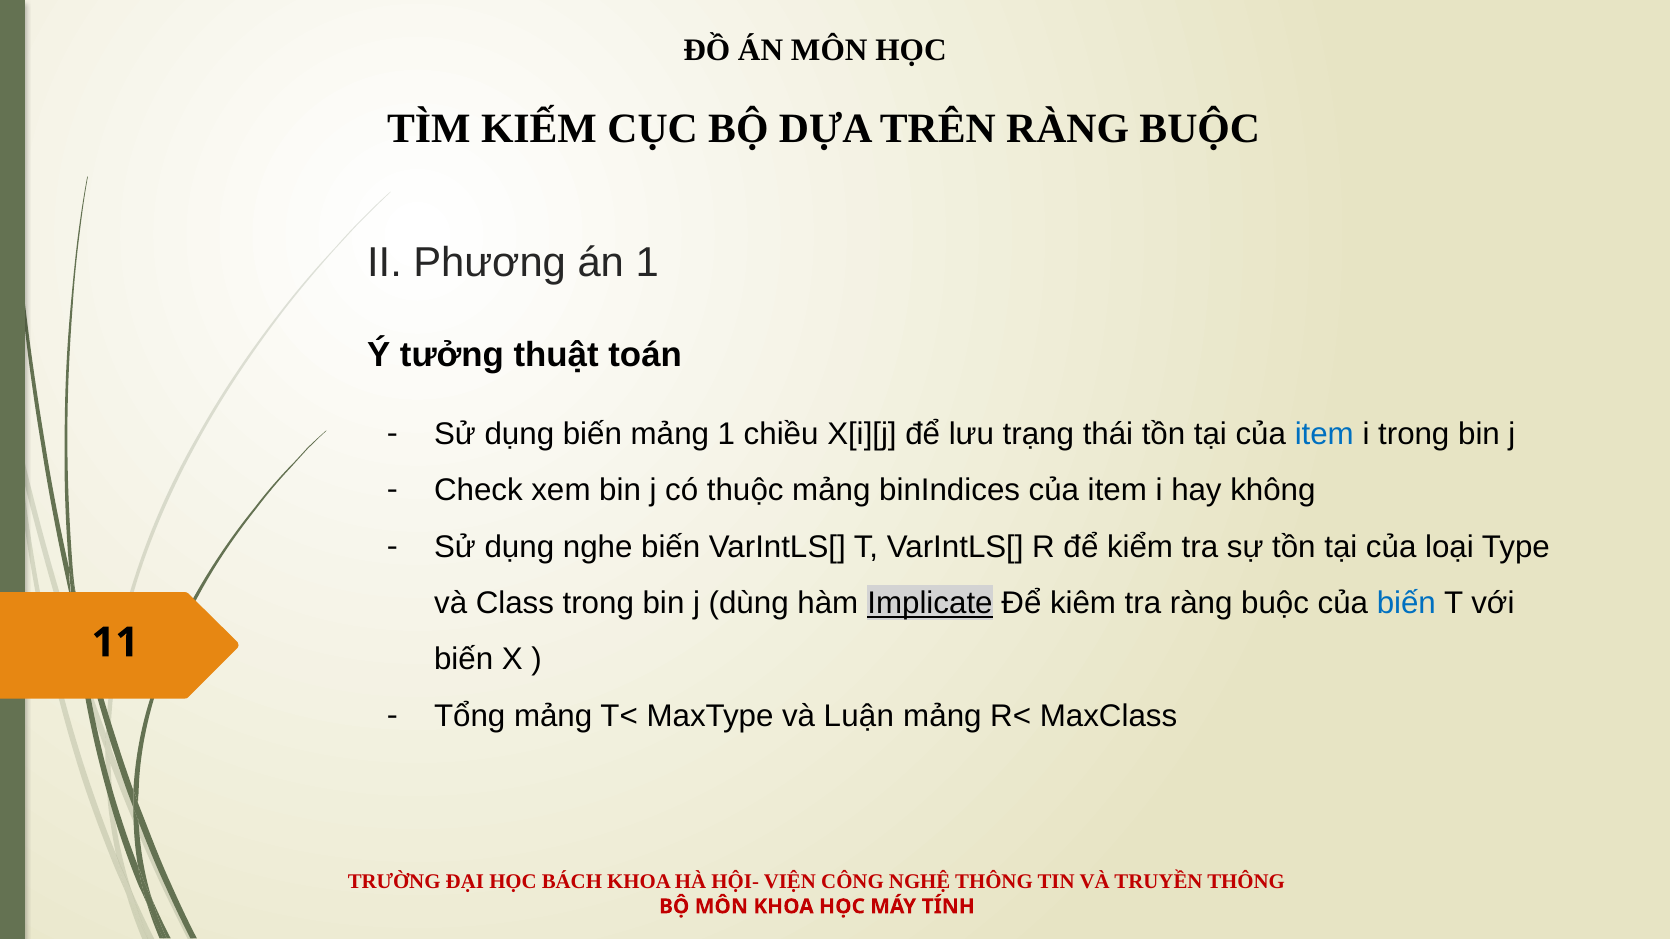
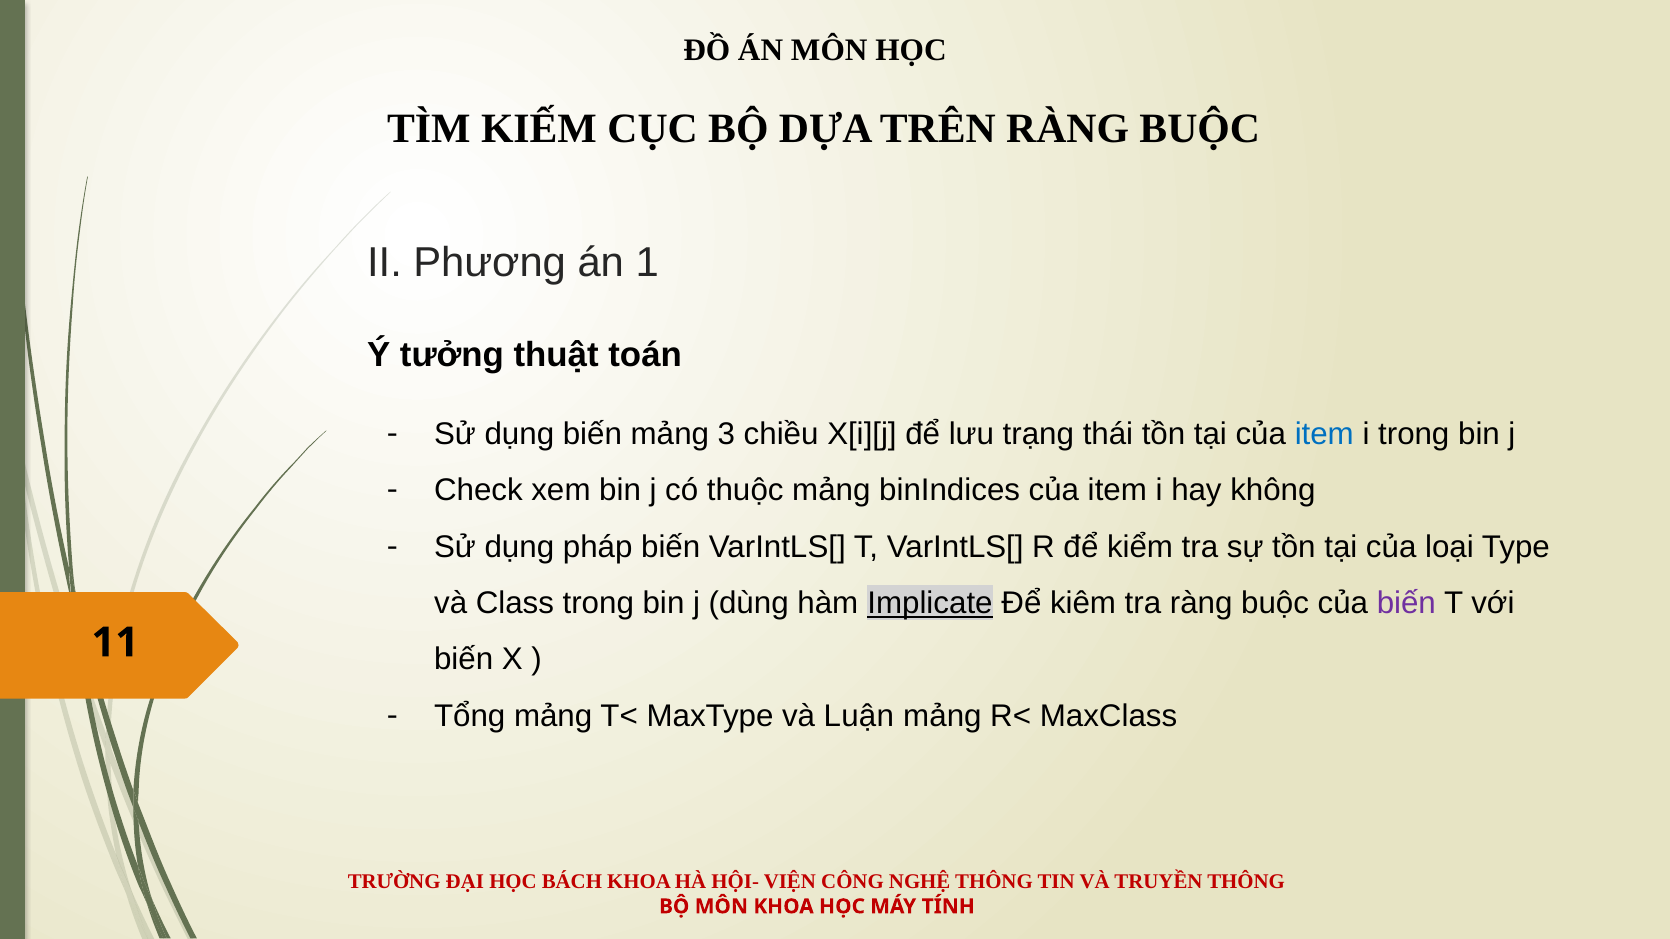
mảng 1: 1 -> 3
nghe: nghe -> pháp
biến at (1406, 603) colour: blue -> purple
